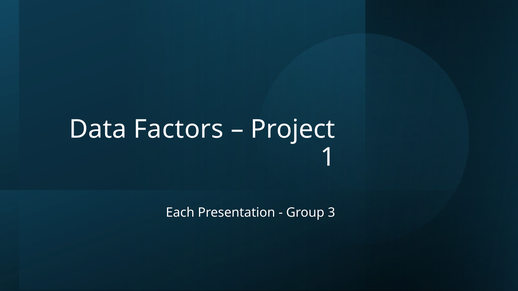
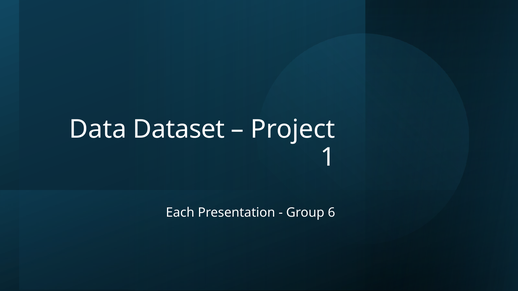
Factors: Factors -> Dataset
3: 3 -> 6
